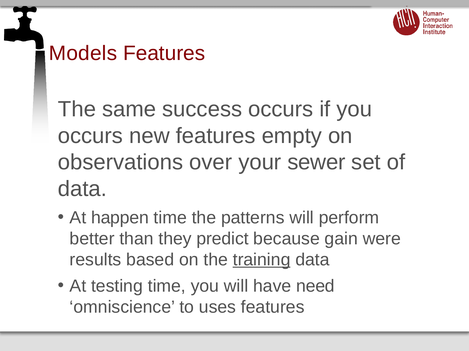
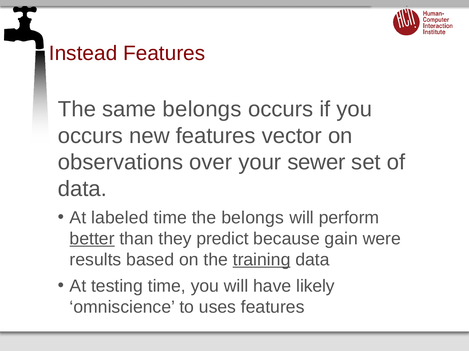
Models: Models -> Instead
same success: success -> belongs
empty: empty -> vector
happen: happen -> labeled
the patterns: patterns -> belongs
better underline: none -> present
need: need -> likely
